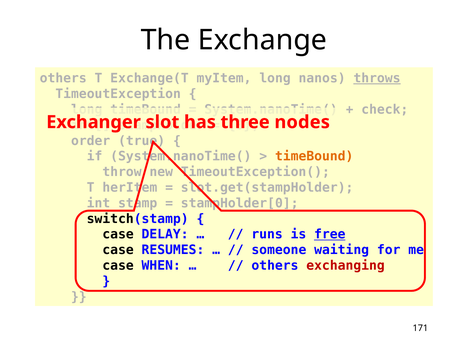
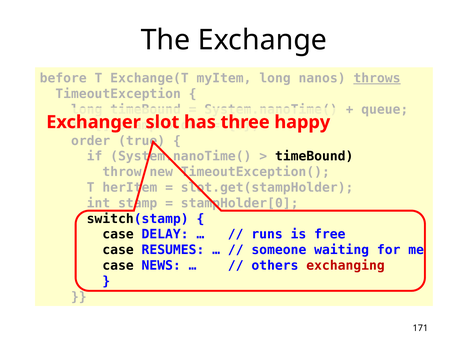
others at (63, 78): others -> before
check: check -> queue
nodes: nodes -> happy
timeBound at (314, 156) colour: orange -> black
free underline: present -> none
WHEN: WHEN -> NEWS
